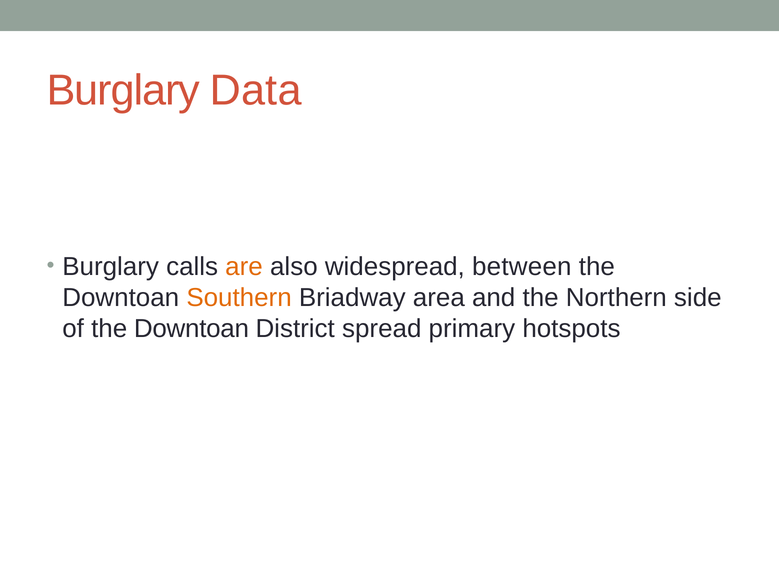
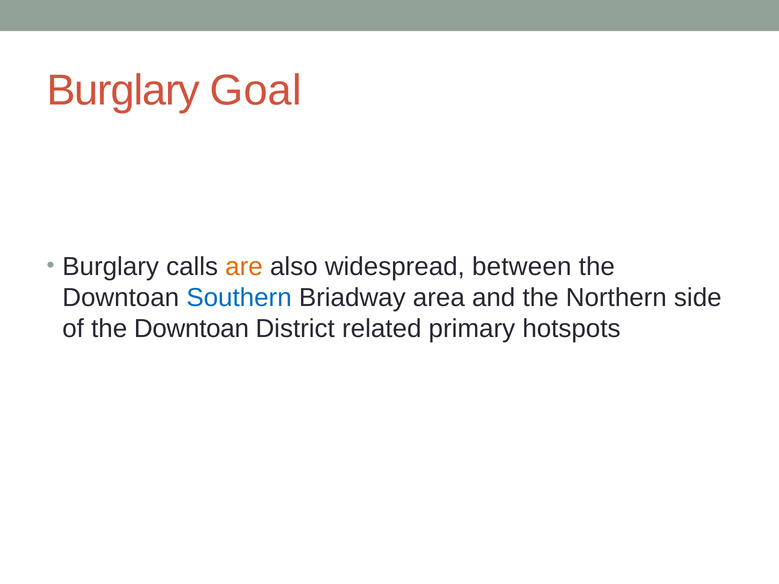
Data: Data -> Goal
Southern colour: orange -> blue
spread: spread -> related
